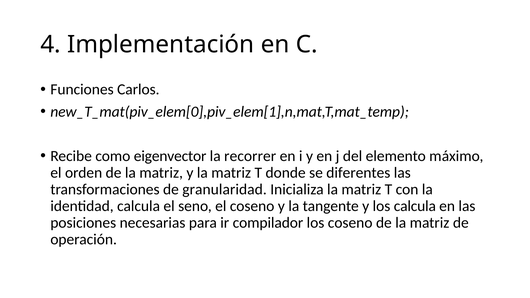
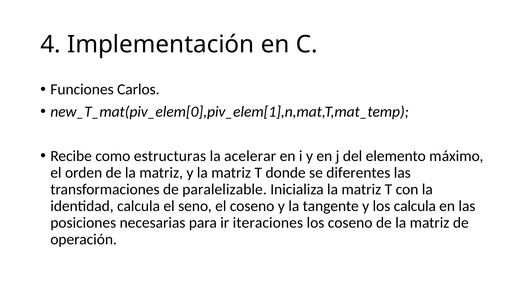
eigenvector: eigenvector -> estructuras
recorrer: recorrer -> acelerar
granularidad: granularidad -> paralelizable
compilador: compilador -> iteraciones
